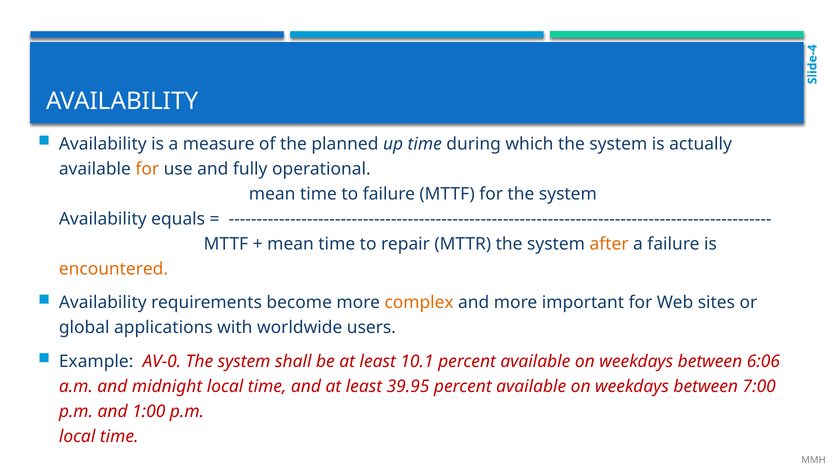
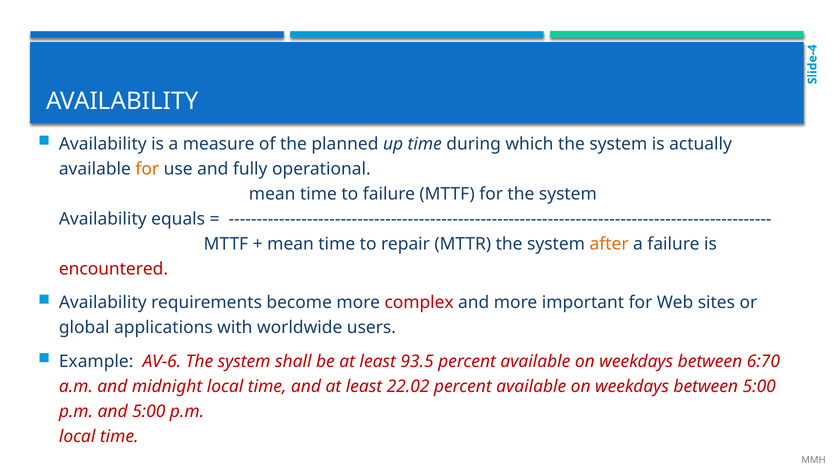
encountered colour: orange -> red
complex colour: orange -> red
AV-0: AV-0 -> AV-6
10.1: 10.1 -> 93.5
6:06: 6:06 -> 6:70
39.95: 39.95 -> 22.02
between 7:00: 7:00 -> 5:00
and 1:00: 1:00 -> 5:00
